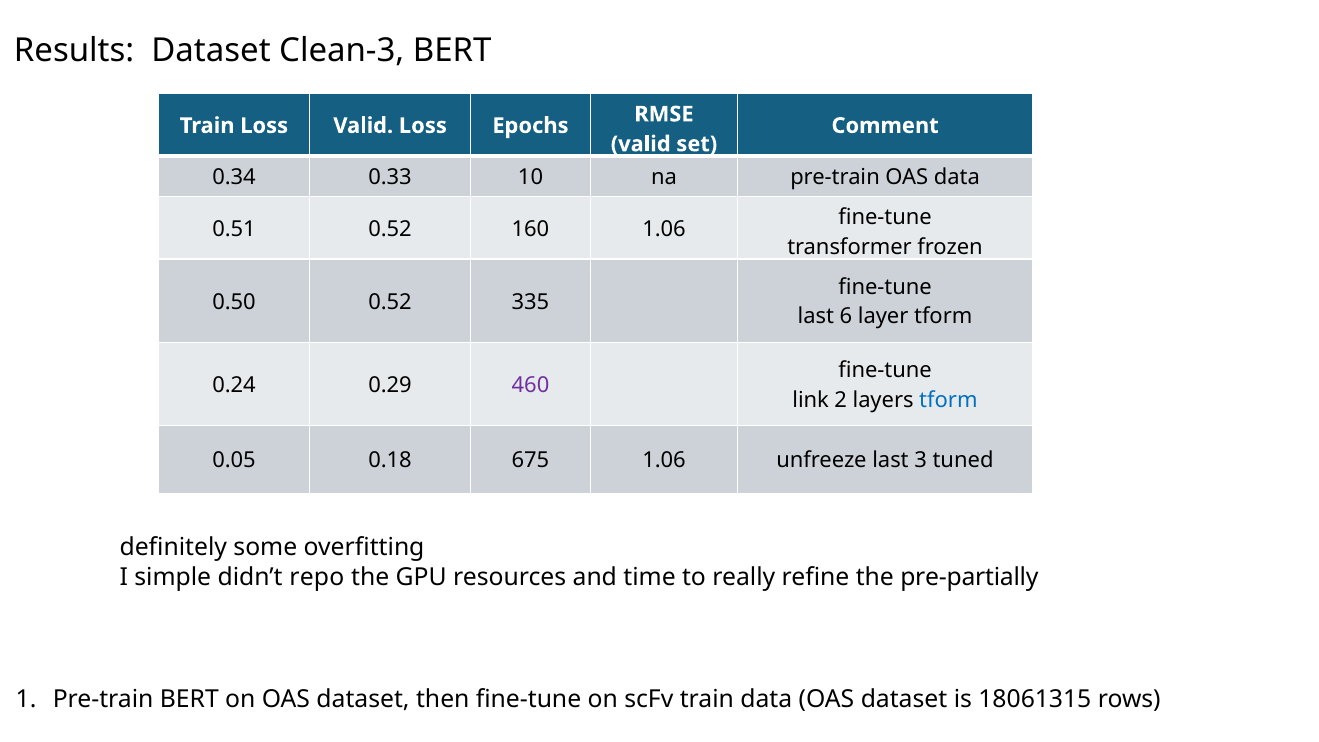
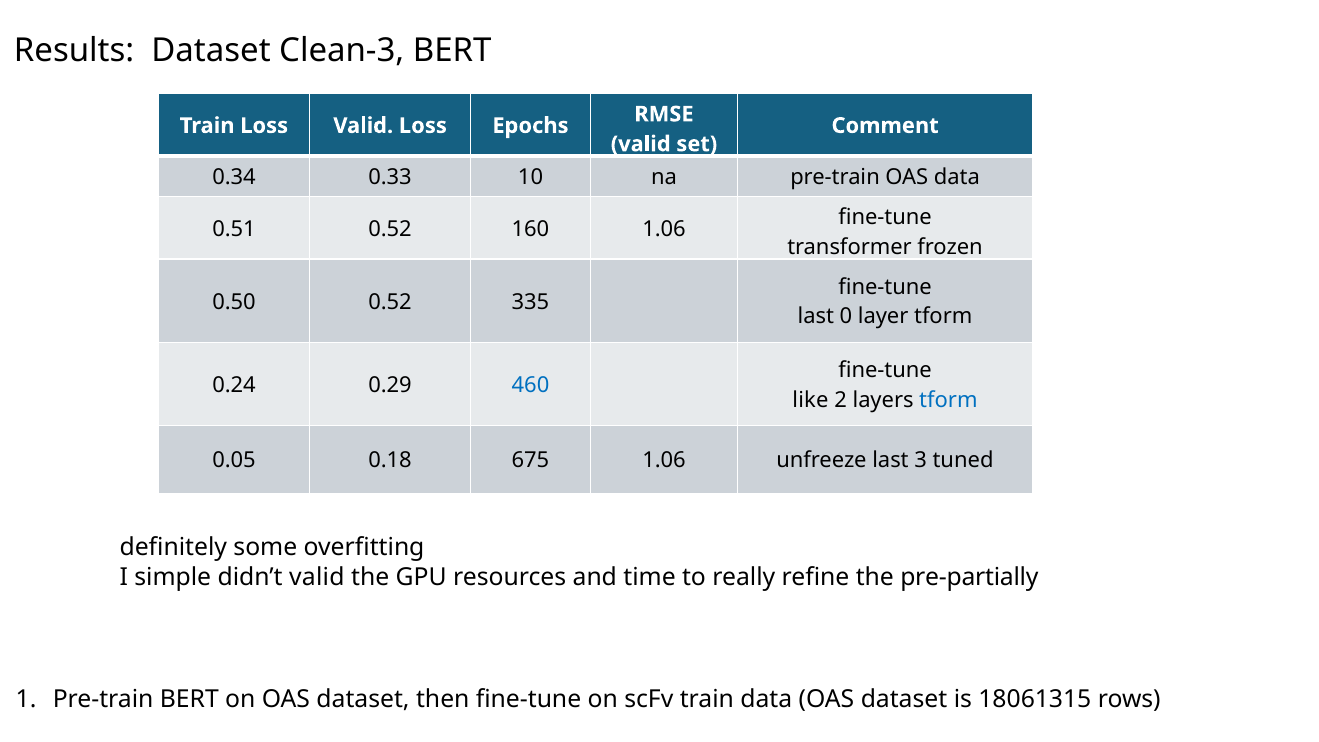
6: 6 -> 0
460 colour: purple -> blue
link: link -> like
didn’t repo: repo -> valid
